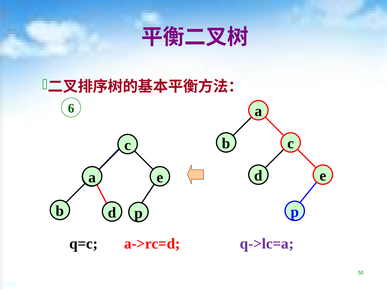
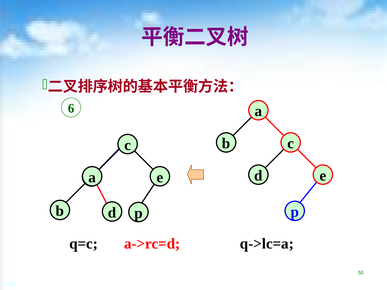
q->lc=a colour: purple -> black
